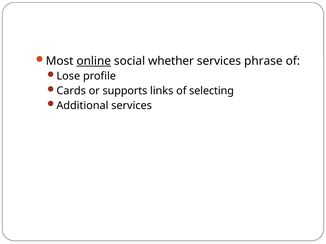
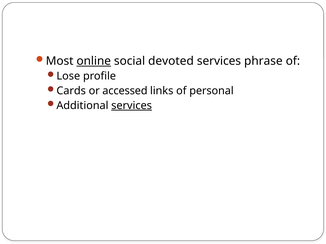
whether: whether -> devoted
supports: supports -> accessed
selecting: selecting -> personal
services at (132, 106) underline: none -> present
